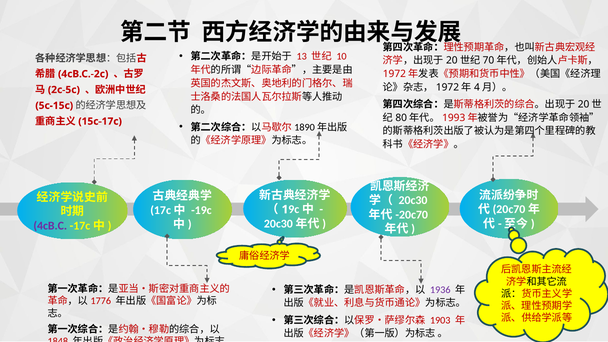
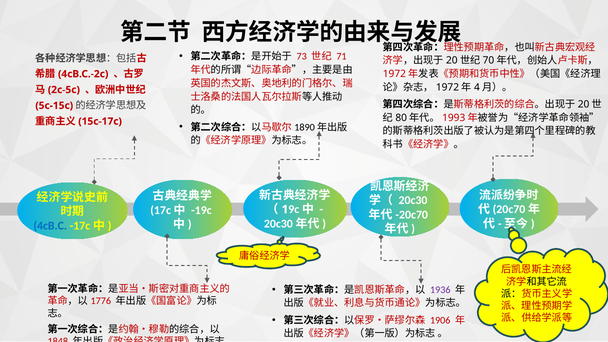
13: 13 -> 73
10: 10 -> 71
4cB.C colour: purple -> blue
1903: 1903 -> 1906
